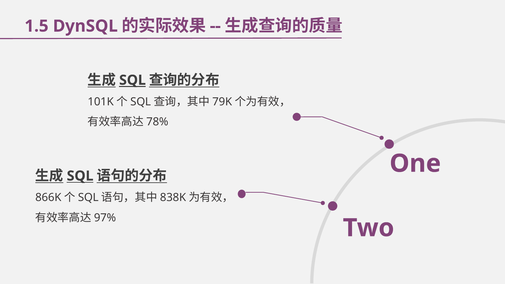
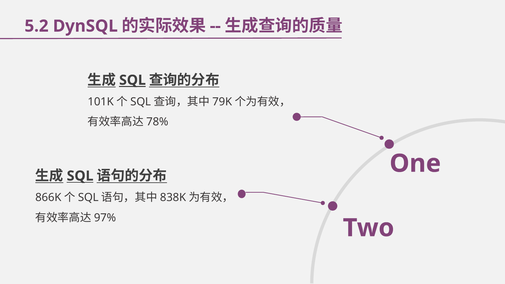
1.5: 1.5 -> 5.2
